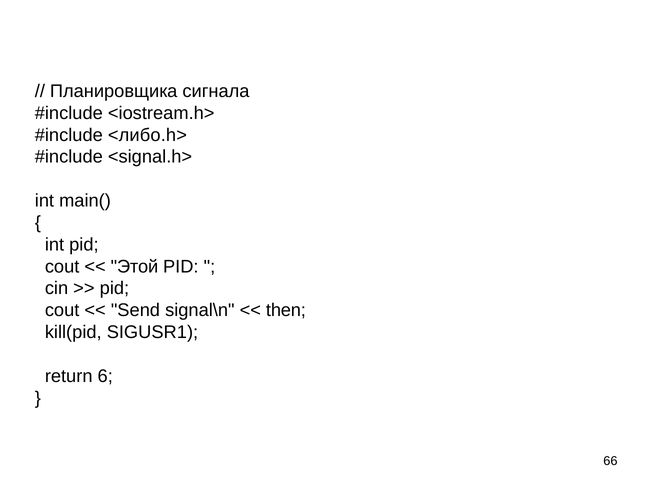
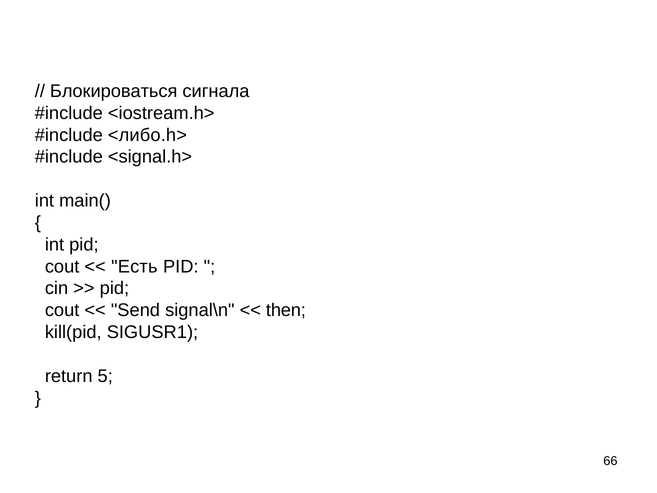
Планировщика: Планировщика -> Блокироваться
Этой: Этой -> Есть
6: 6 -> 5
